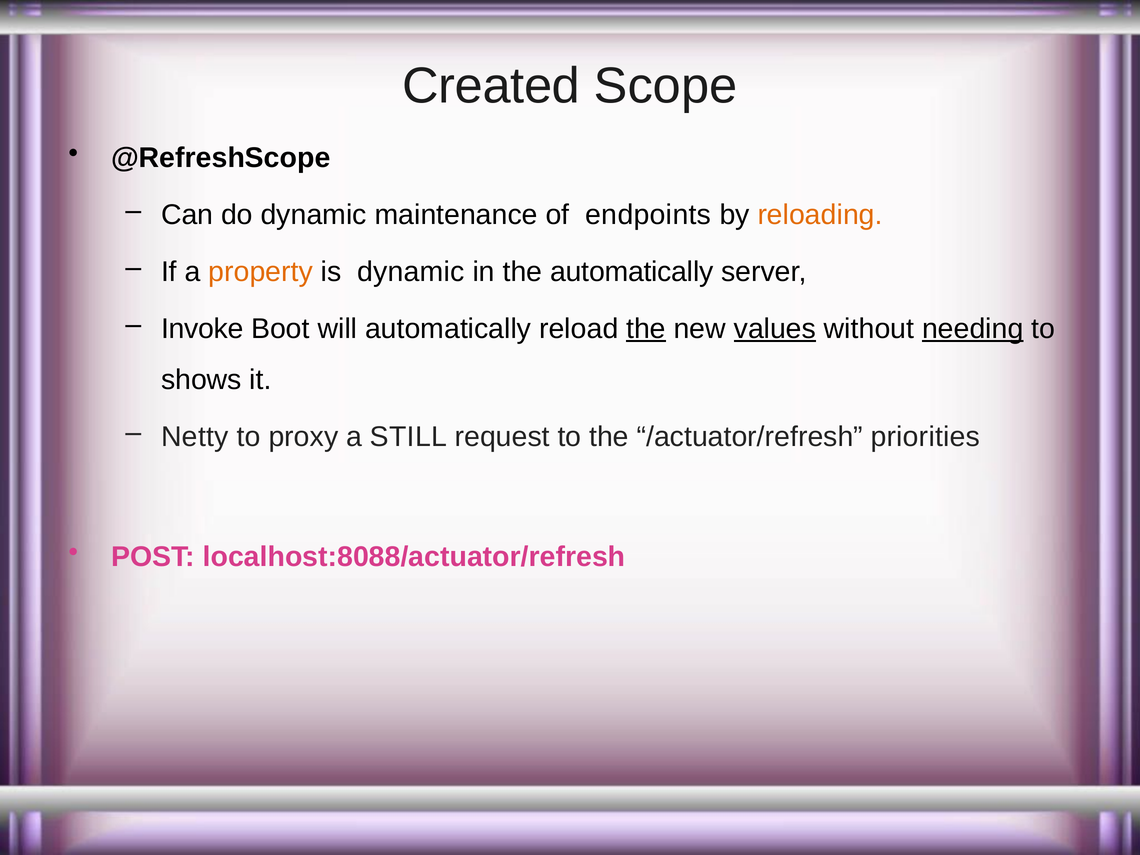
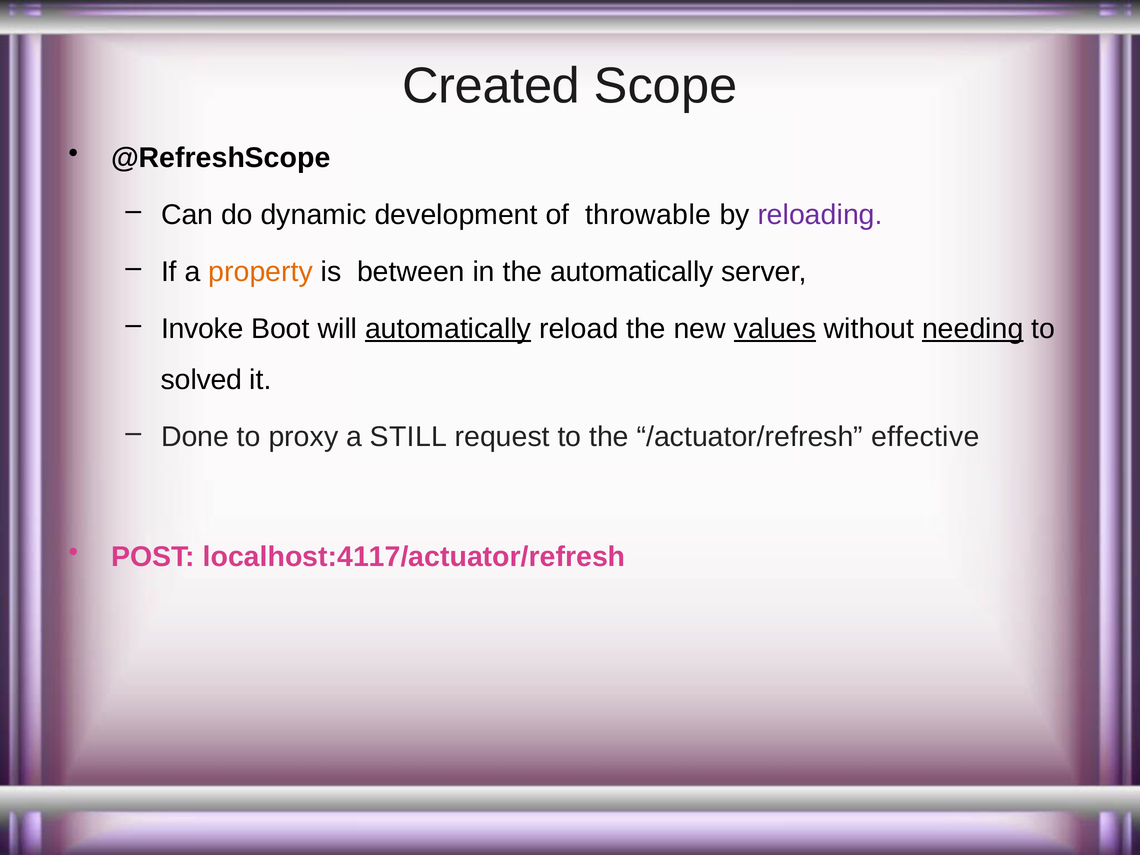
maintenance: maintenance -> development
endpoints: endpoints -> throwable
reloading colour: orange -> purple
is dynamic: dynamic -> between
automatically at (448, 329) underline: none -> present
the at (646, 329) underline: present -> none
shows: shows -> solved
Netty: Netty -> Done
priorities: priorities -> effective
localhost:8088/actuator/refresh: localhost:8088/actuator/refresh -> localhost:4117/actuator/refresh
